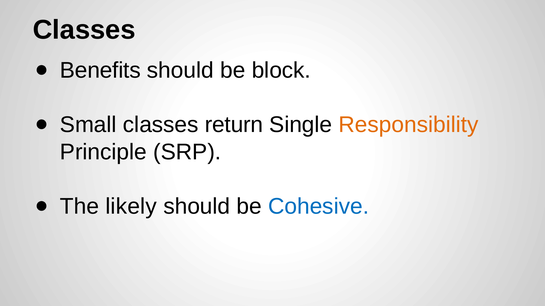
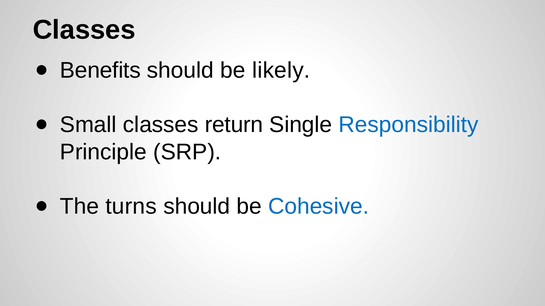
block: block -> likely
Responsibility colour: orange -> blue
likely: likely -> turns
